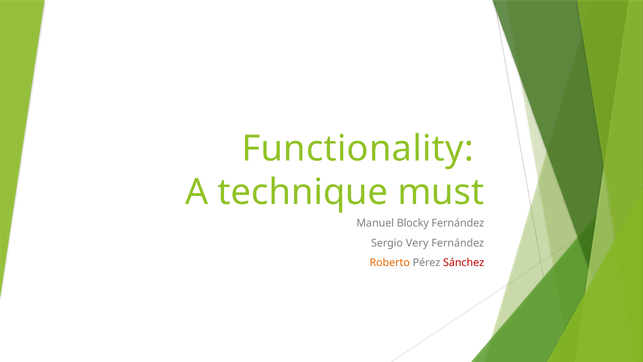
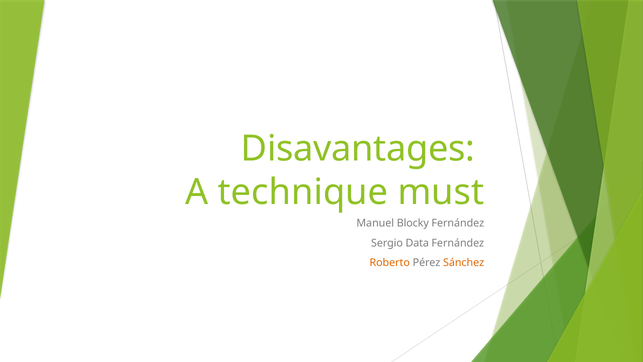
Functionality: Functionality -> Disavantages
Very: Very -> Data
Sánchez colour: red -> orange
